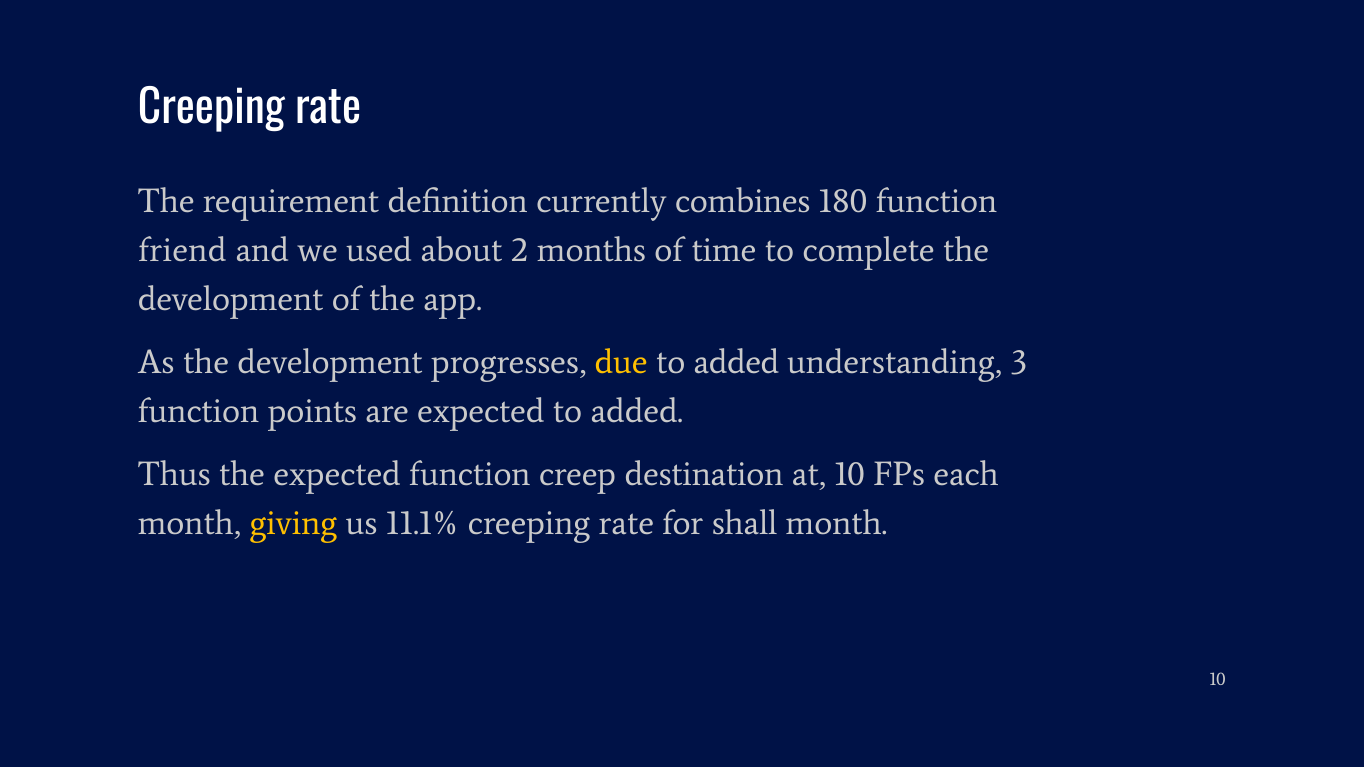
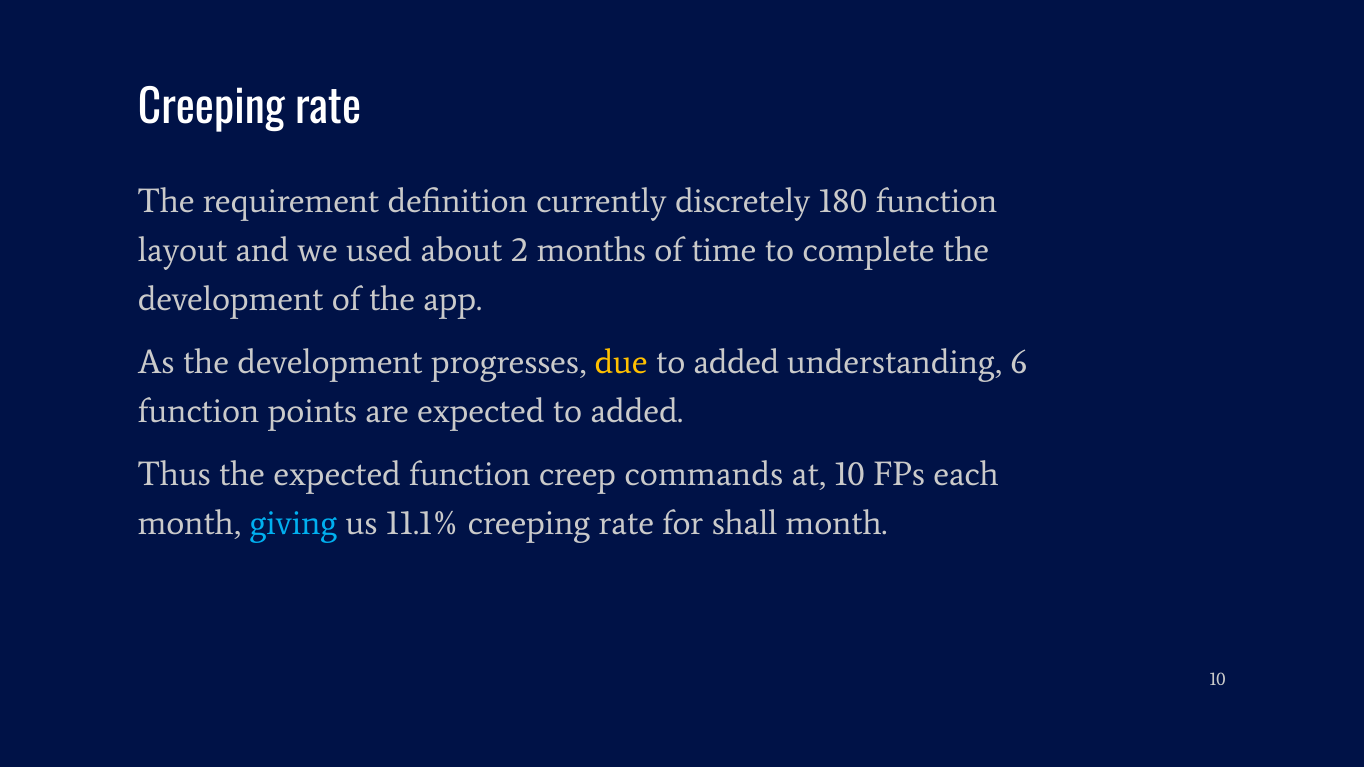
combines: combines -> discretely
friend: friend -> layout
3: 3 -> 6
destination: destination -> commands
giving colour: yellow -> light blue
